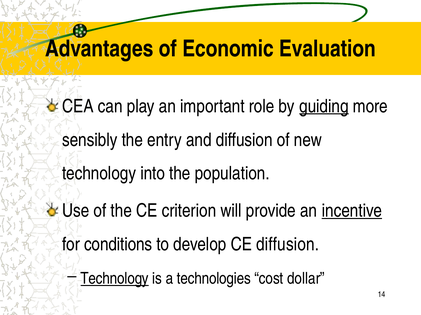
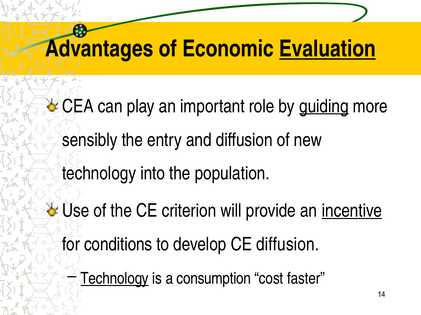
Evaluation underline: none -> present
technologies: technologies -> consumption
dollar: dollar -> faster
